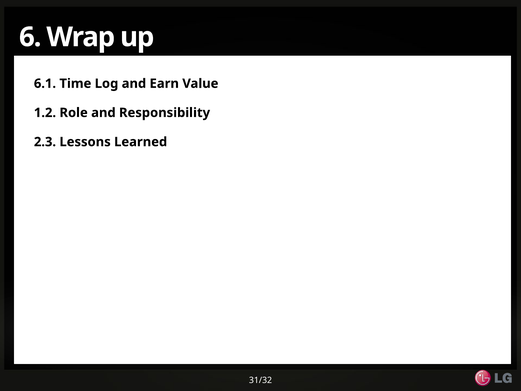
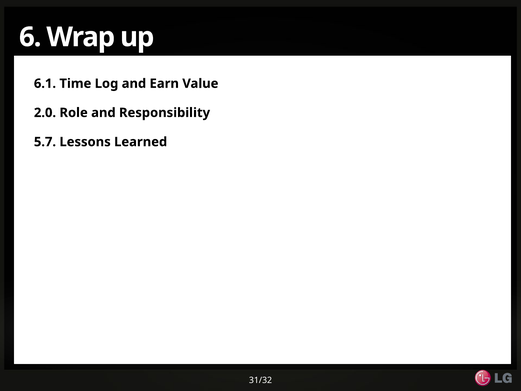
1.2: 1.2 -> 2.0
2.3: 2.3 -> 5.7
